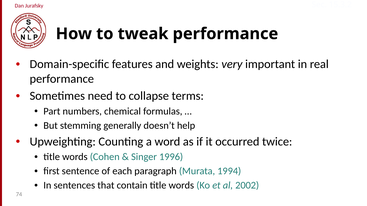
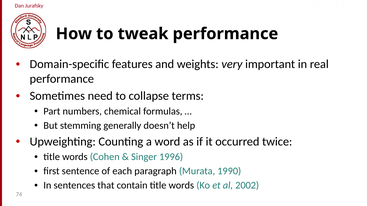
1994: 1994 -> 1990
